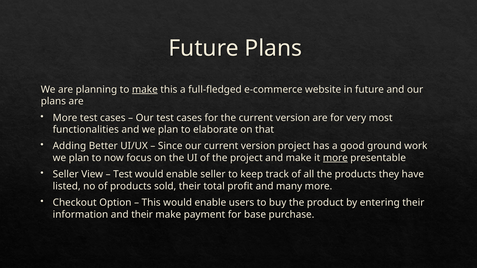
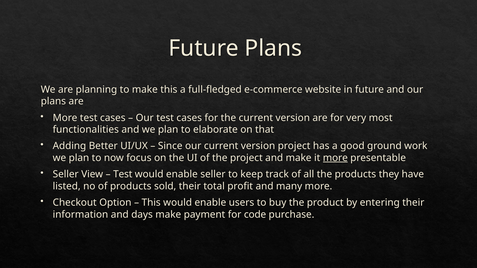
make at (145, 90) underline: present -> none
and their: their -> days
base: base -> code
